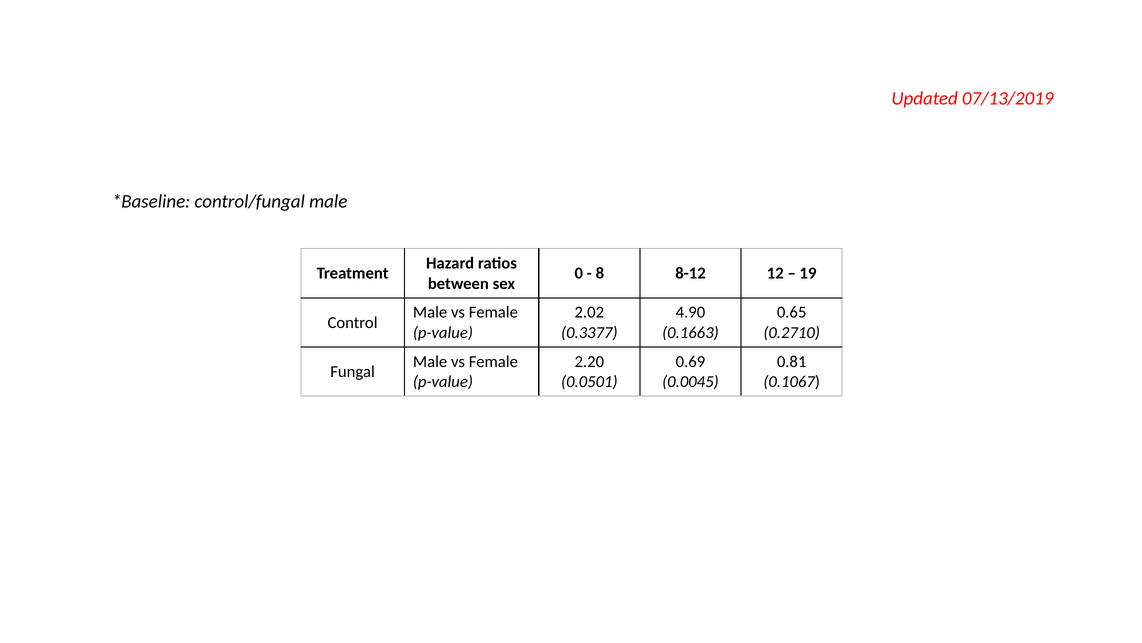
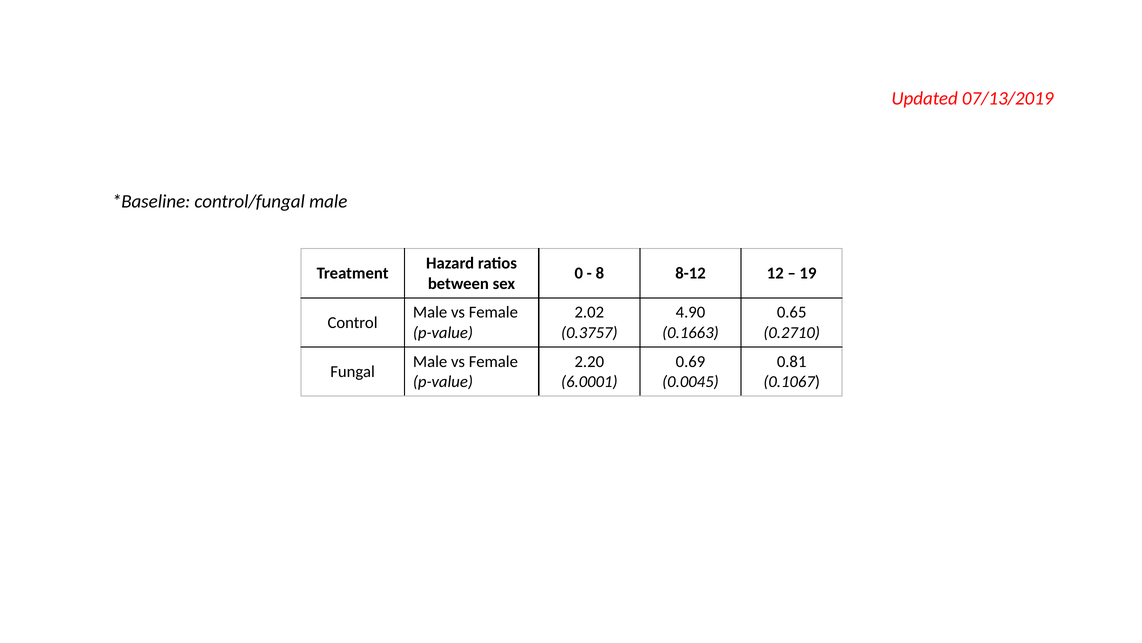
0.3377: 0.3377 -> 0.3757
0.0501: 0.0501 -> 6.0001
